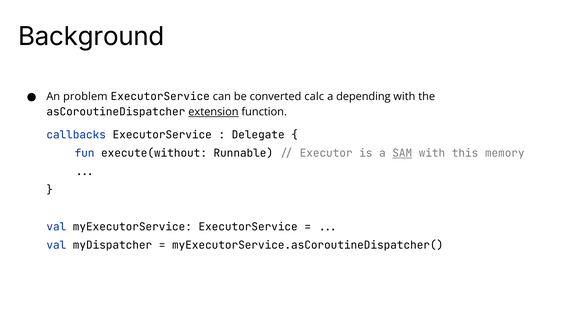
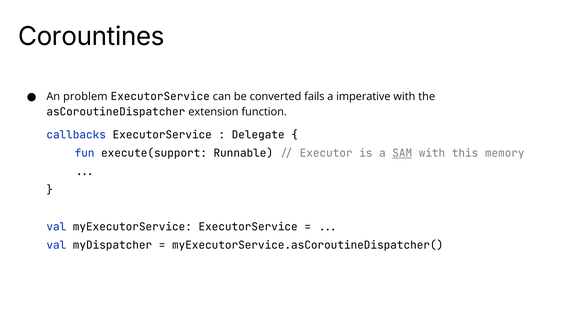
Background: Background -> Corountines
calc: calc -> fails
depending: depending -> imperative
extension underline: present -> none
execute(without: execute(without -> execute(support
